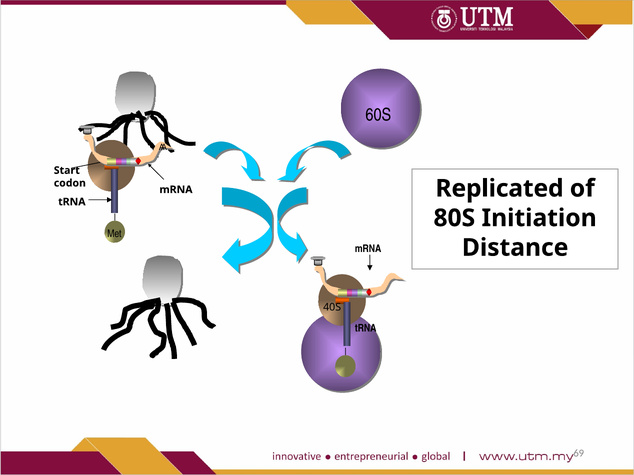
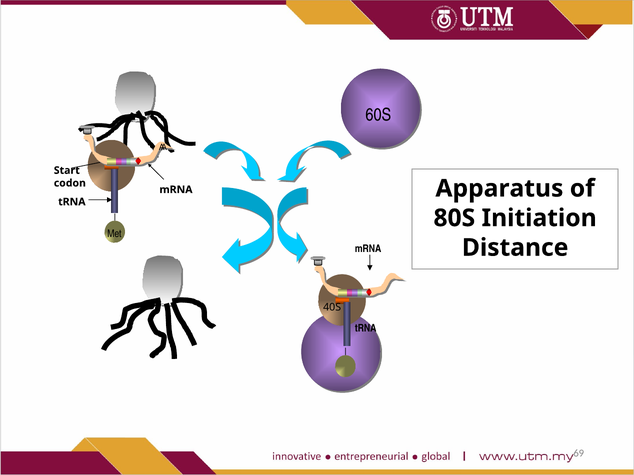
Replicated: Replicated -> Apparatus
